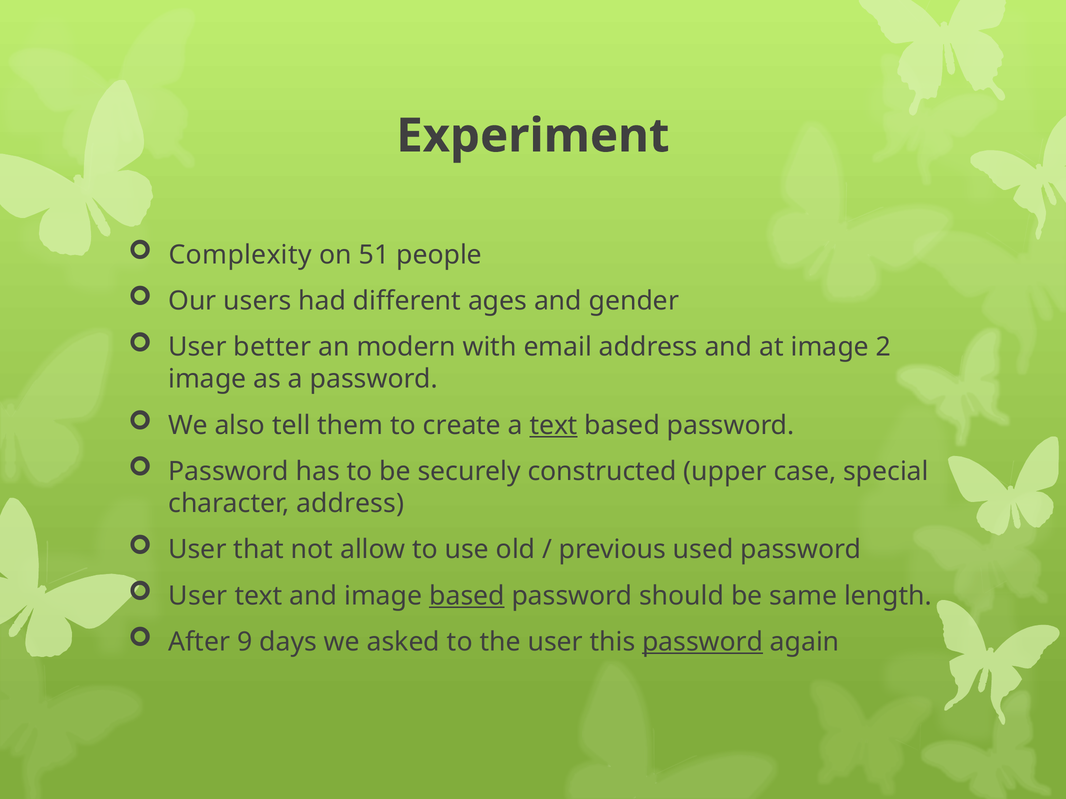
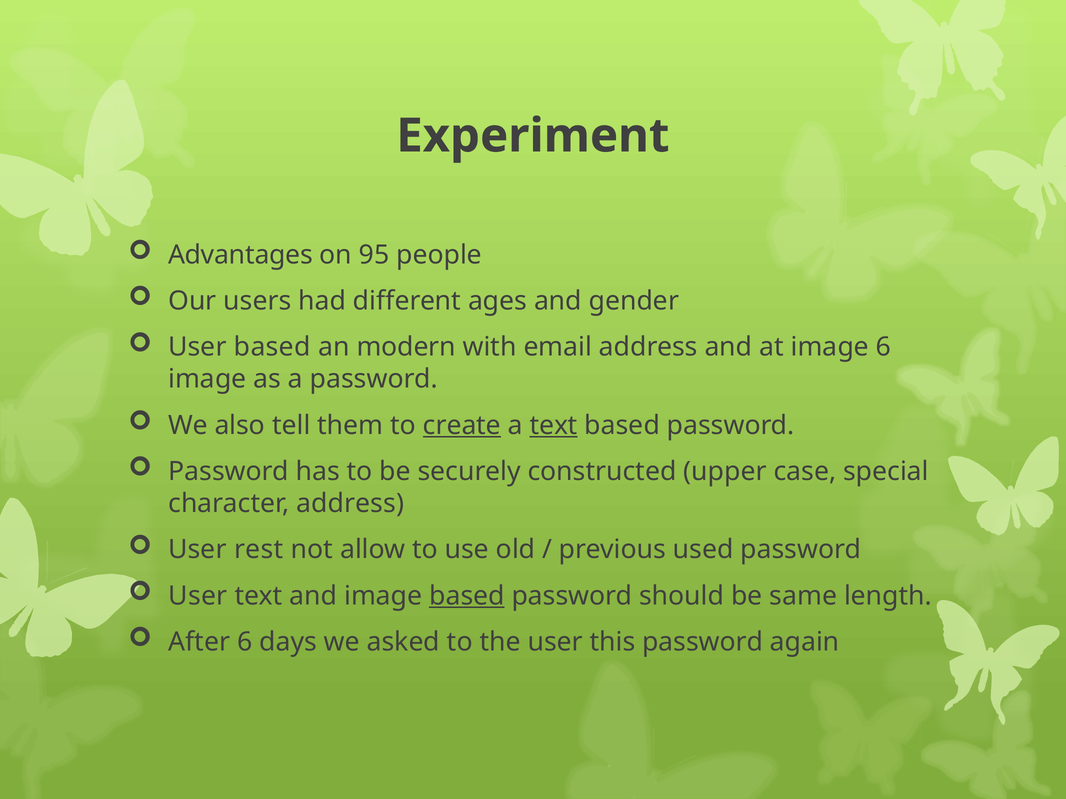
Complexity: Complexity -> Advantages
51: 51 -> 95
User better: better -> based
image 2: 2 -> 6
create underline: none -> present
that: that -> rest
After 9: 9 -> 6
password at (703, 642) underline: present -> none
